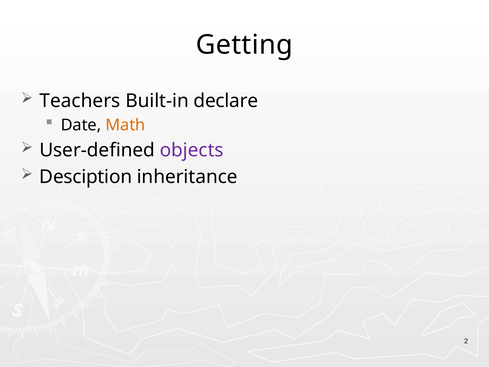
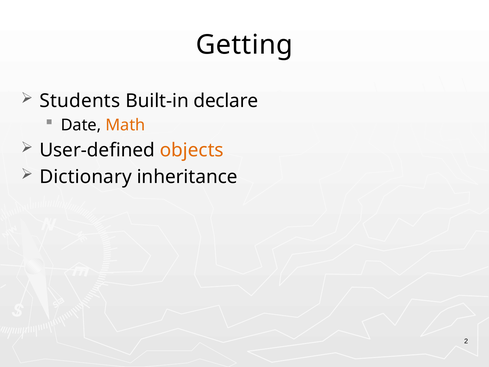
Teachers: Teachers -> Students
objects colour: purple -> orange
Desciption: Desciption -> Dictionary
